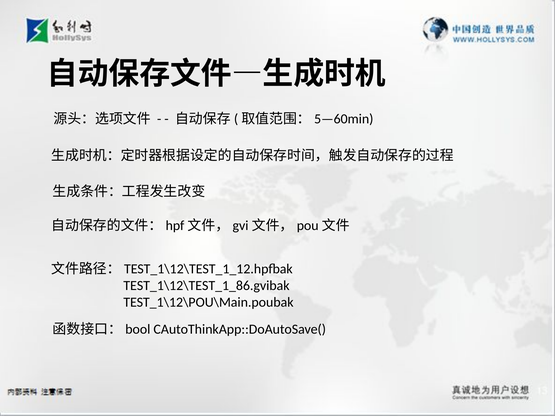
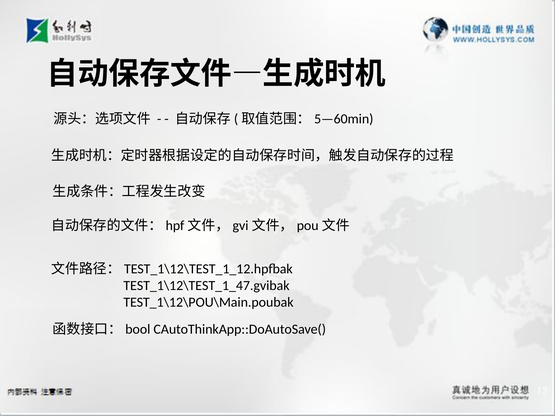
TEST_1\12\TEST_1_86.gvibak: TEST_1\12\TEST_1_86.gvibak -> TEST_1\12\TEST_1_47.gvibak
